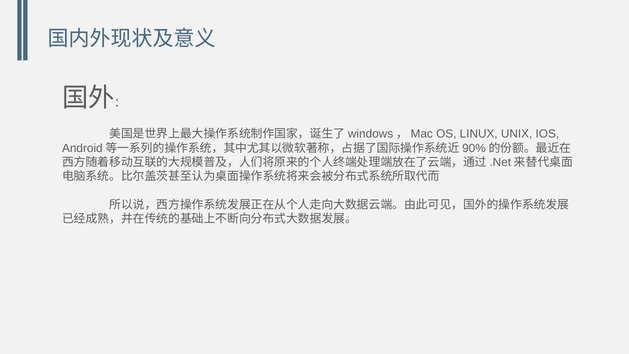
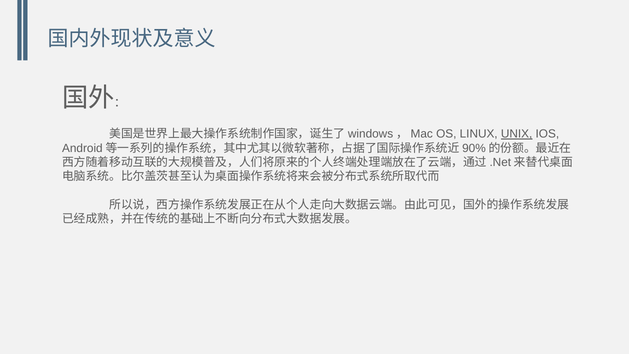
UNIX underline: none -> present
